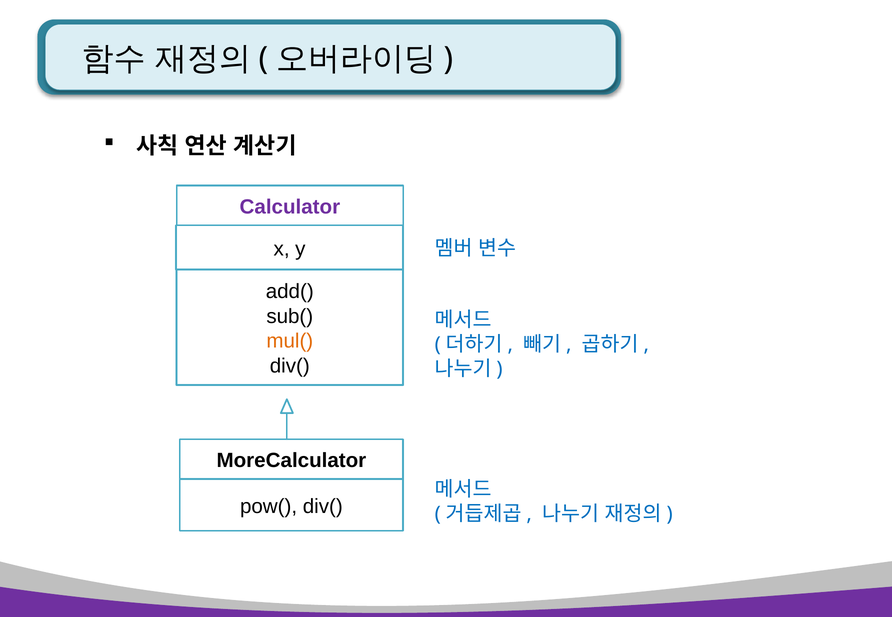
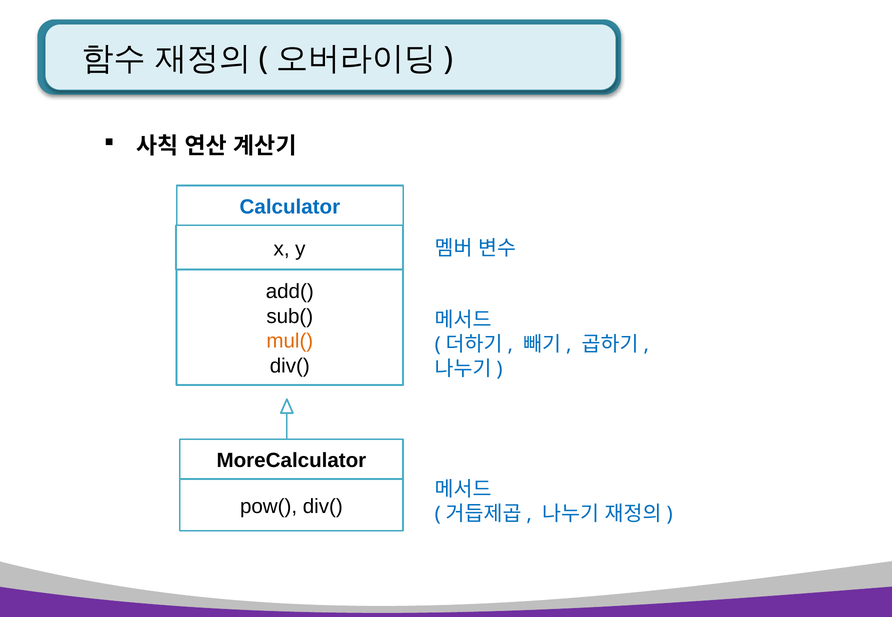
Calculator colour: purple -> blue
